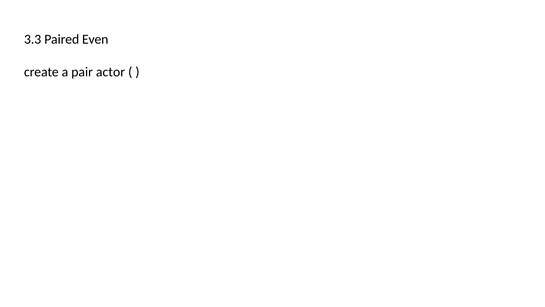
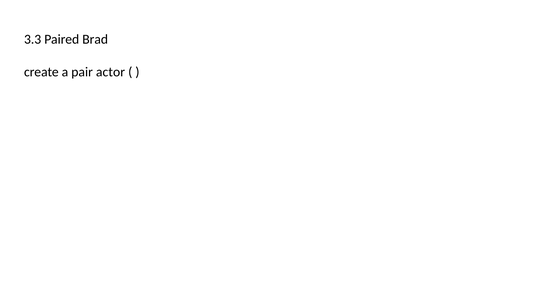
Even: Even -> Brad
